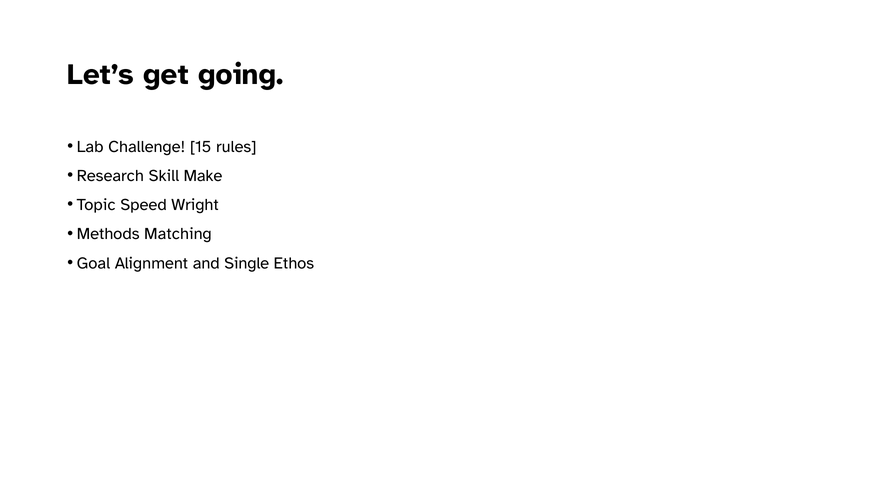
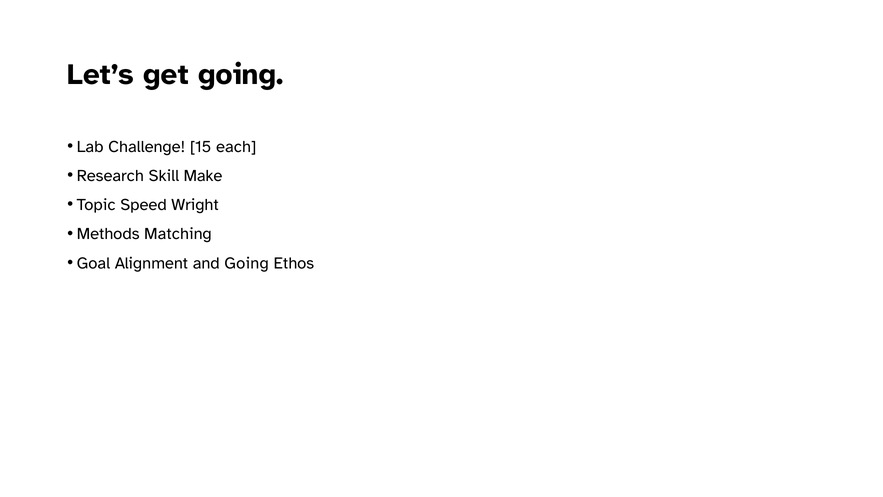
rules: rules -> each
and Single: Single -> Going
